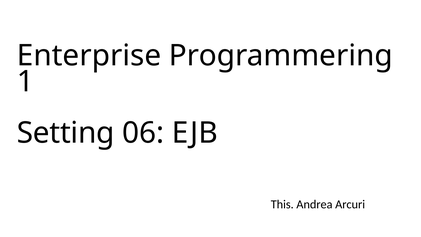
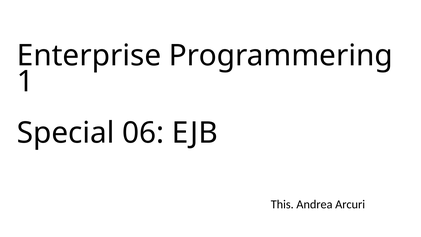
Setting: Setting -> Special
